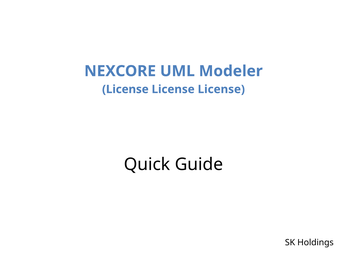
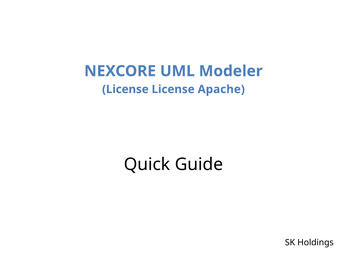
License at (221, 89): License -> Apache
